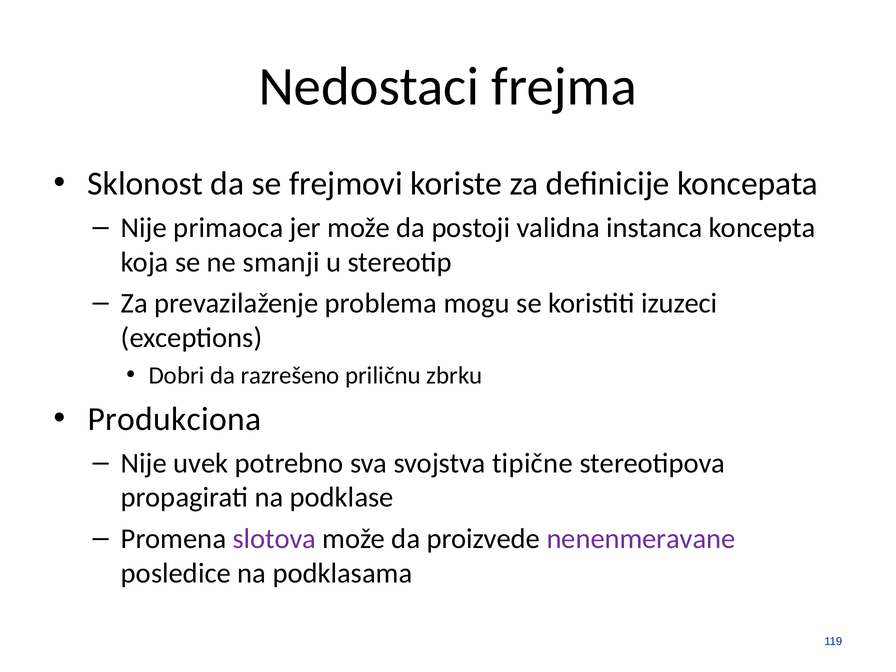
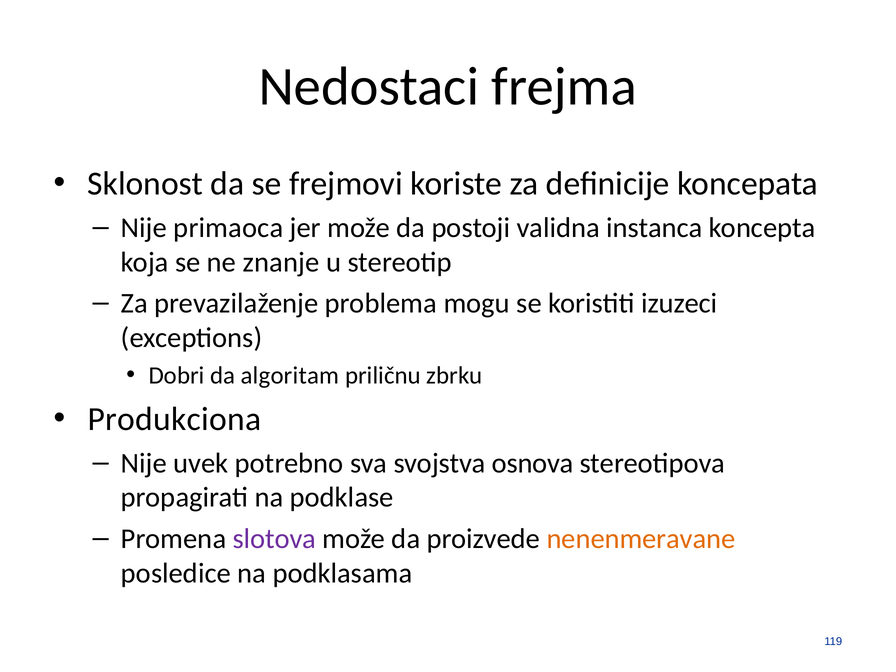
smanji: smanji -> znanje
razrešeno: razrešeno -> algoritam
tipične: tipične -> osnova
nenenmeravane colour: purple -> orange
